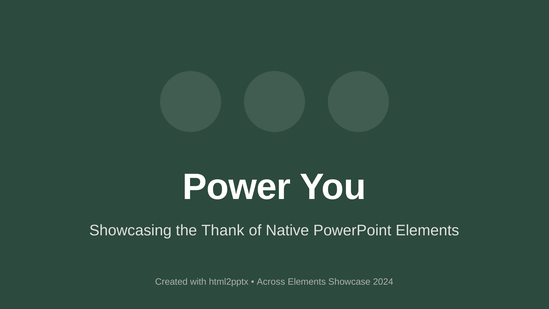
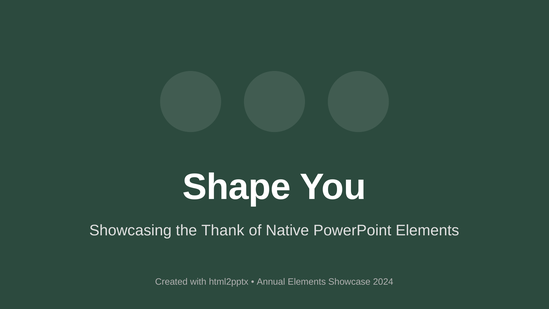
Power: Power -> Shape
Across: Across -> Annual
